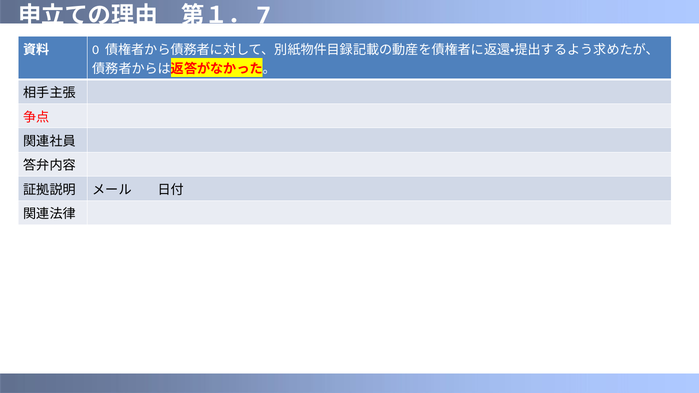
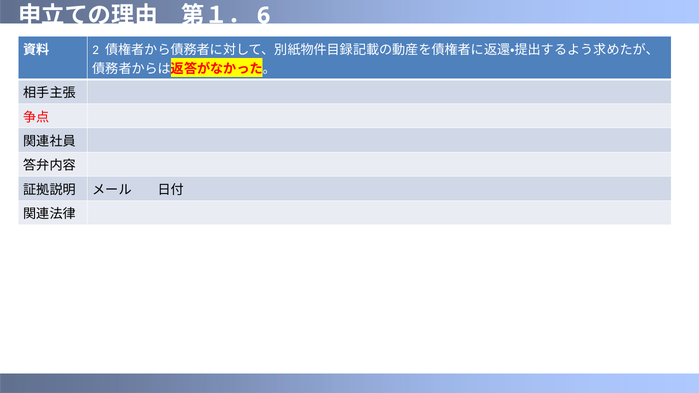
7: 7 -> 6
0: 0 -> 2
